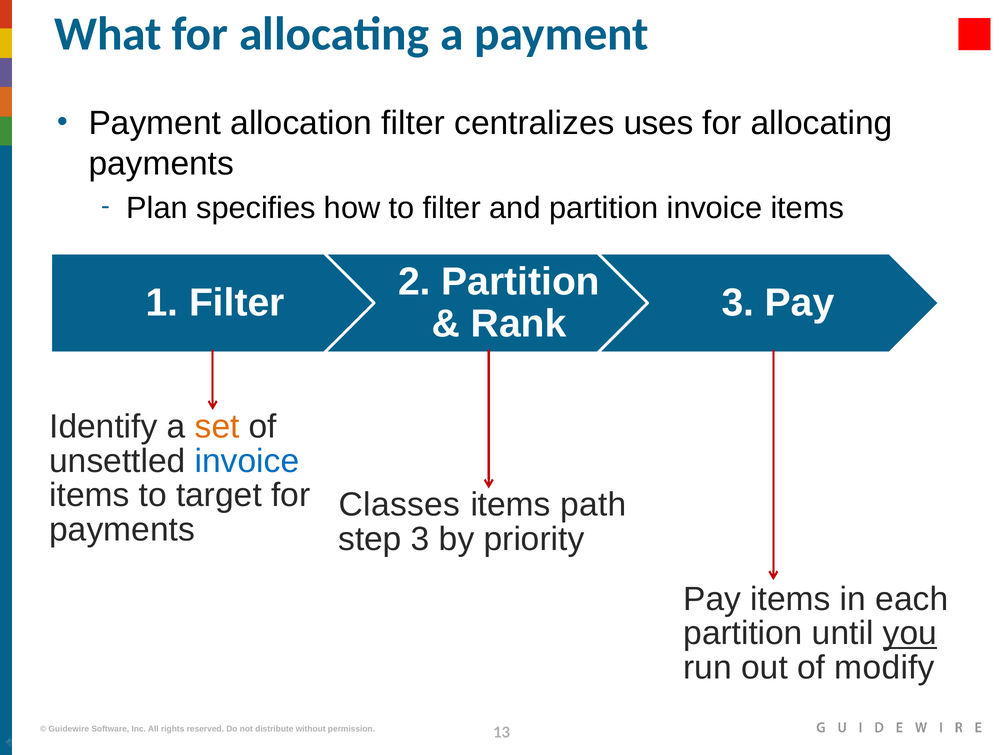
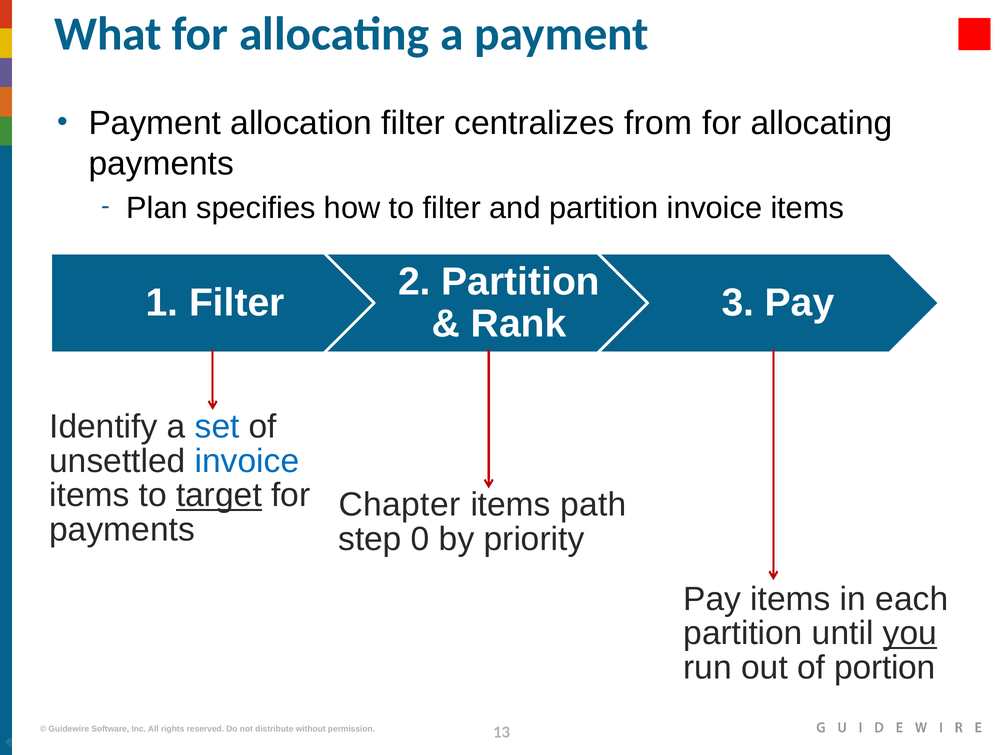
uses: uses -> from
set colour: orange -> blue
target underline: none -> present
Classes: Classes -> Chapter
step 3: 3 -> 0
modify: modify -> portion
